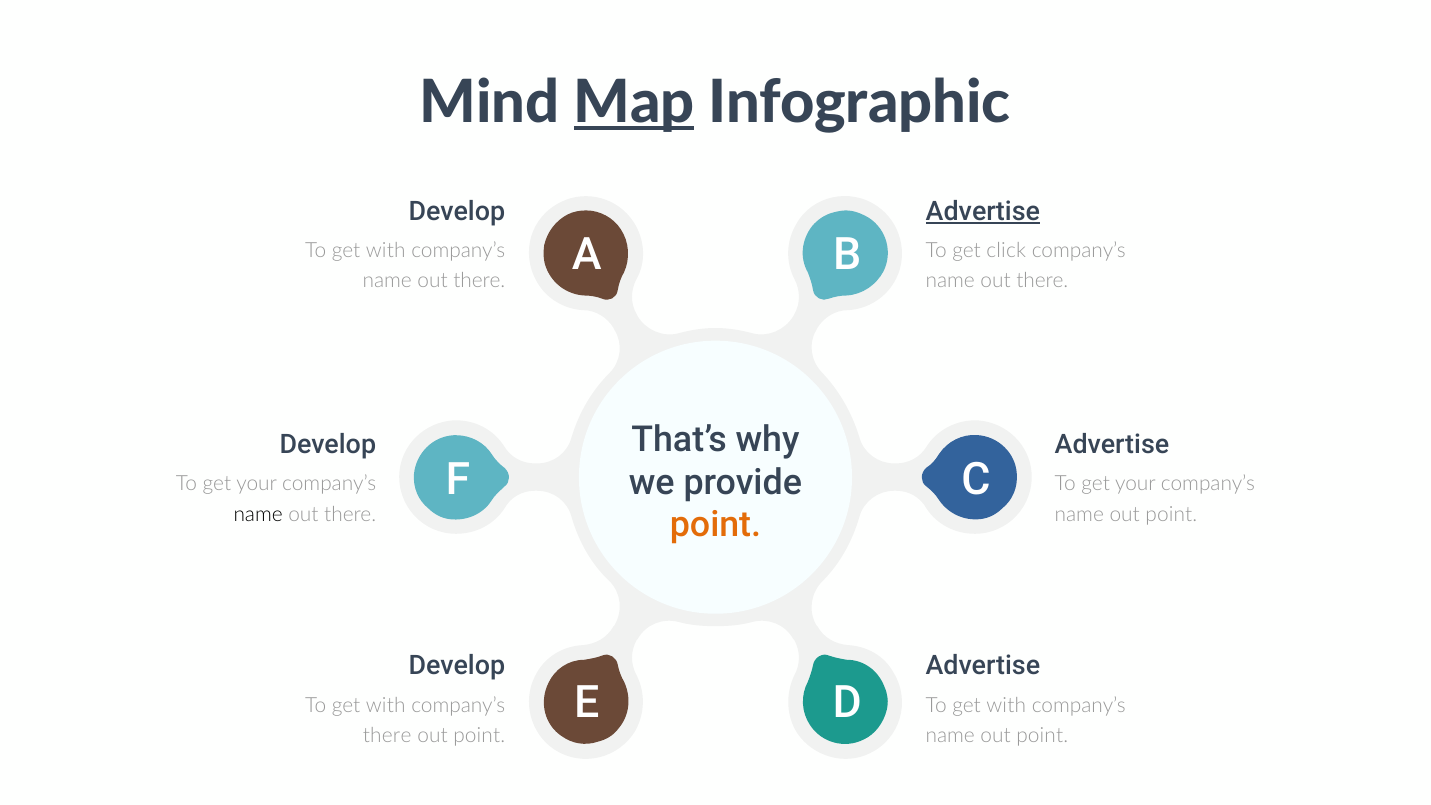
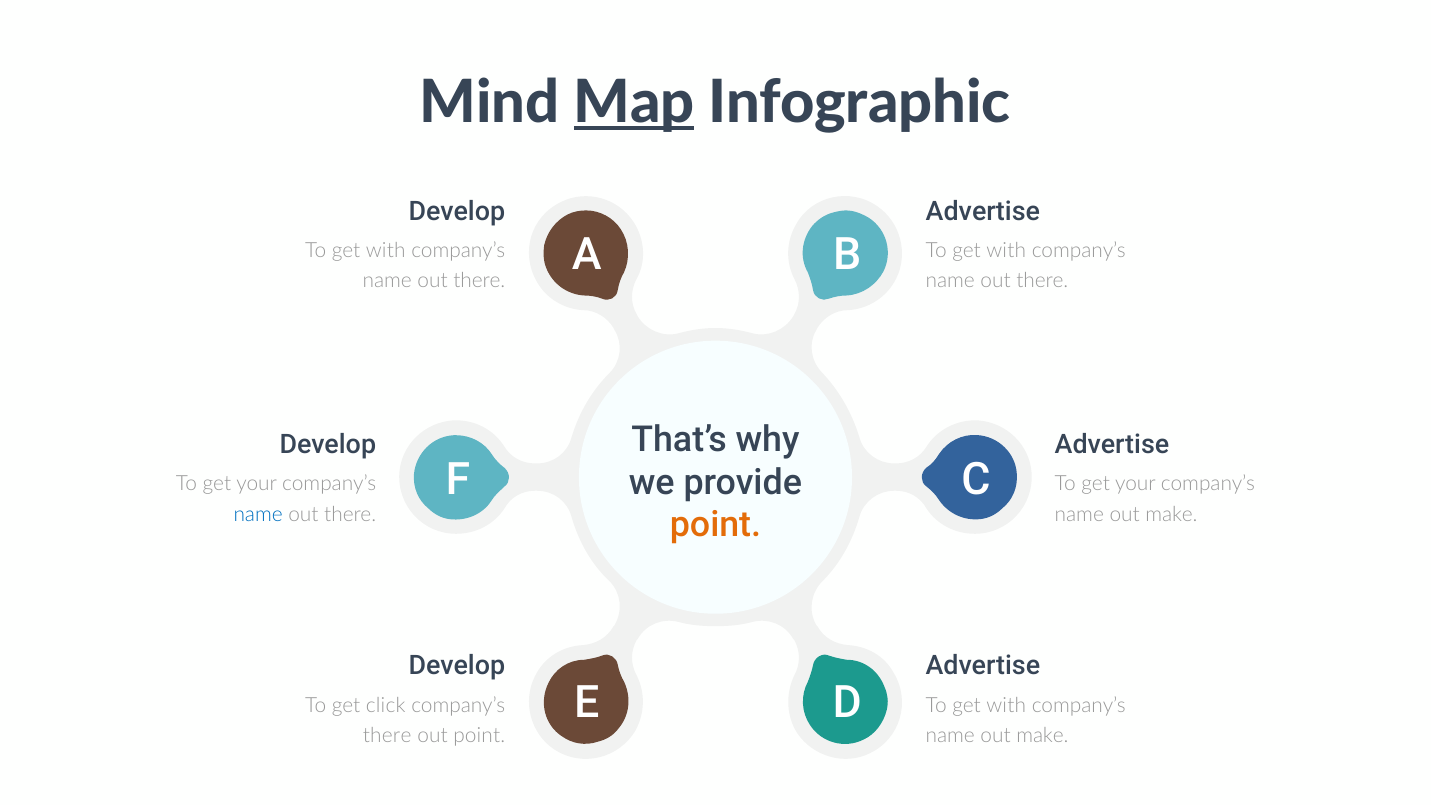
Advertise at (983, 211) underline: present -> none
click at (1006, 251): click -> with
name at (258, 515) colour: black -> blue
point at (1171, 515): point -> make
with at (386, 706): with -> click
point at (1042, 736): point -> make
